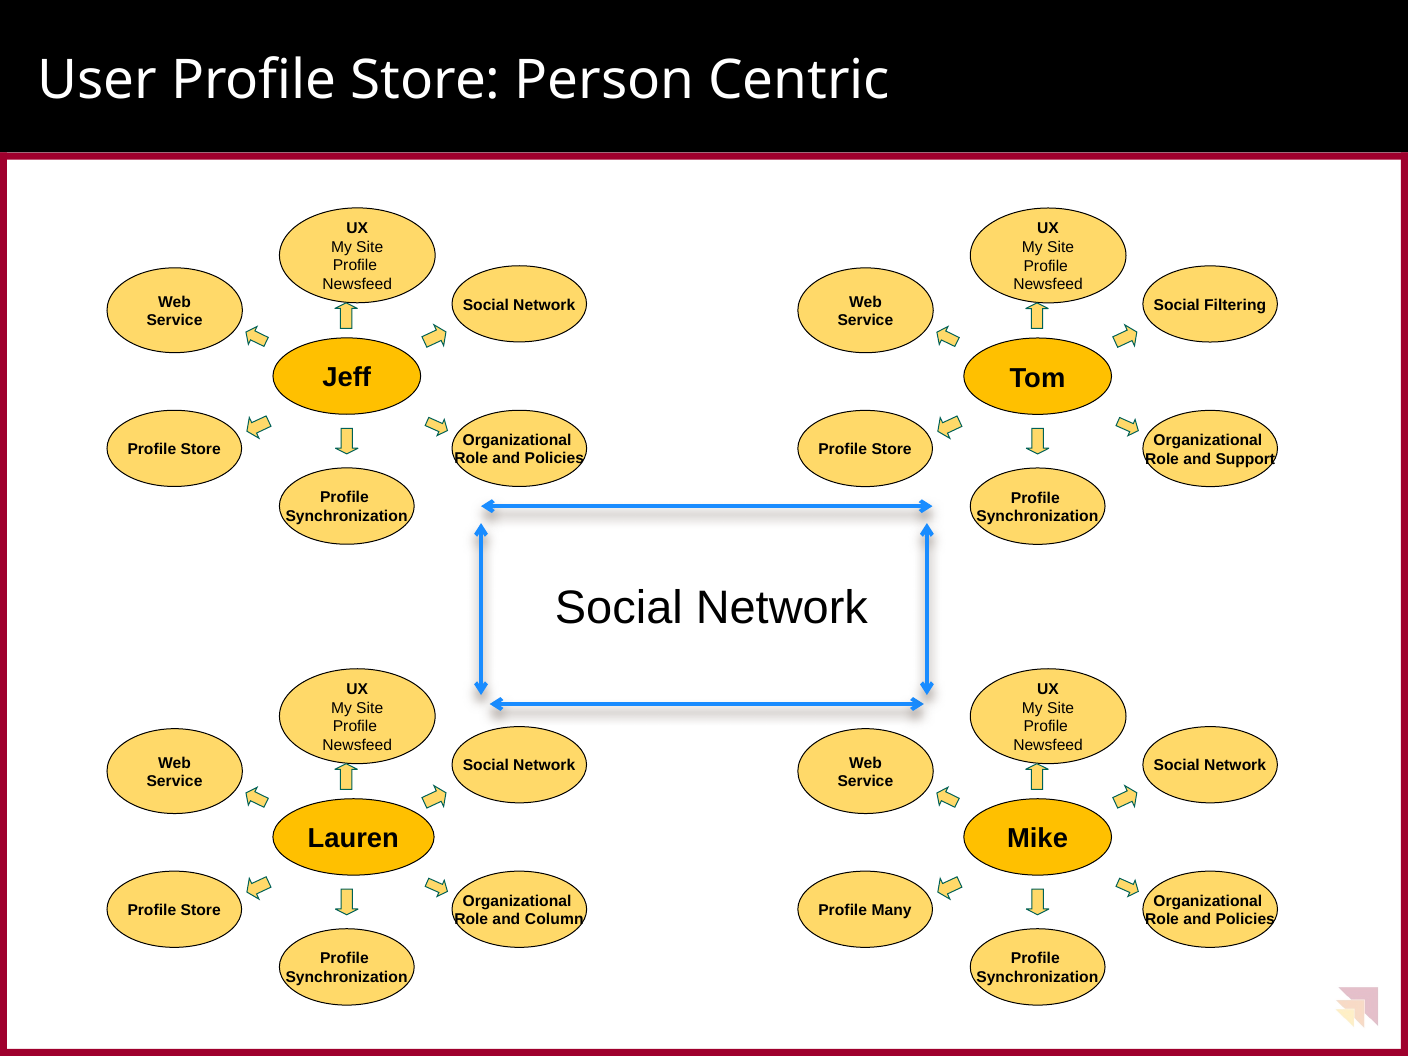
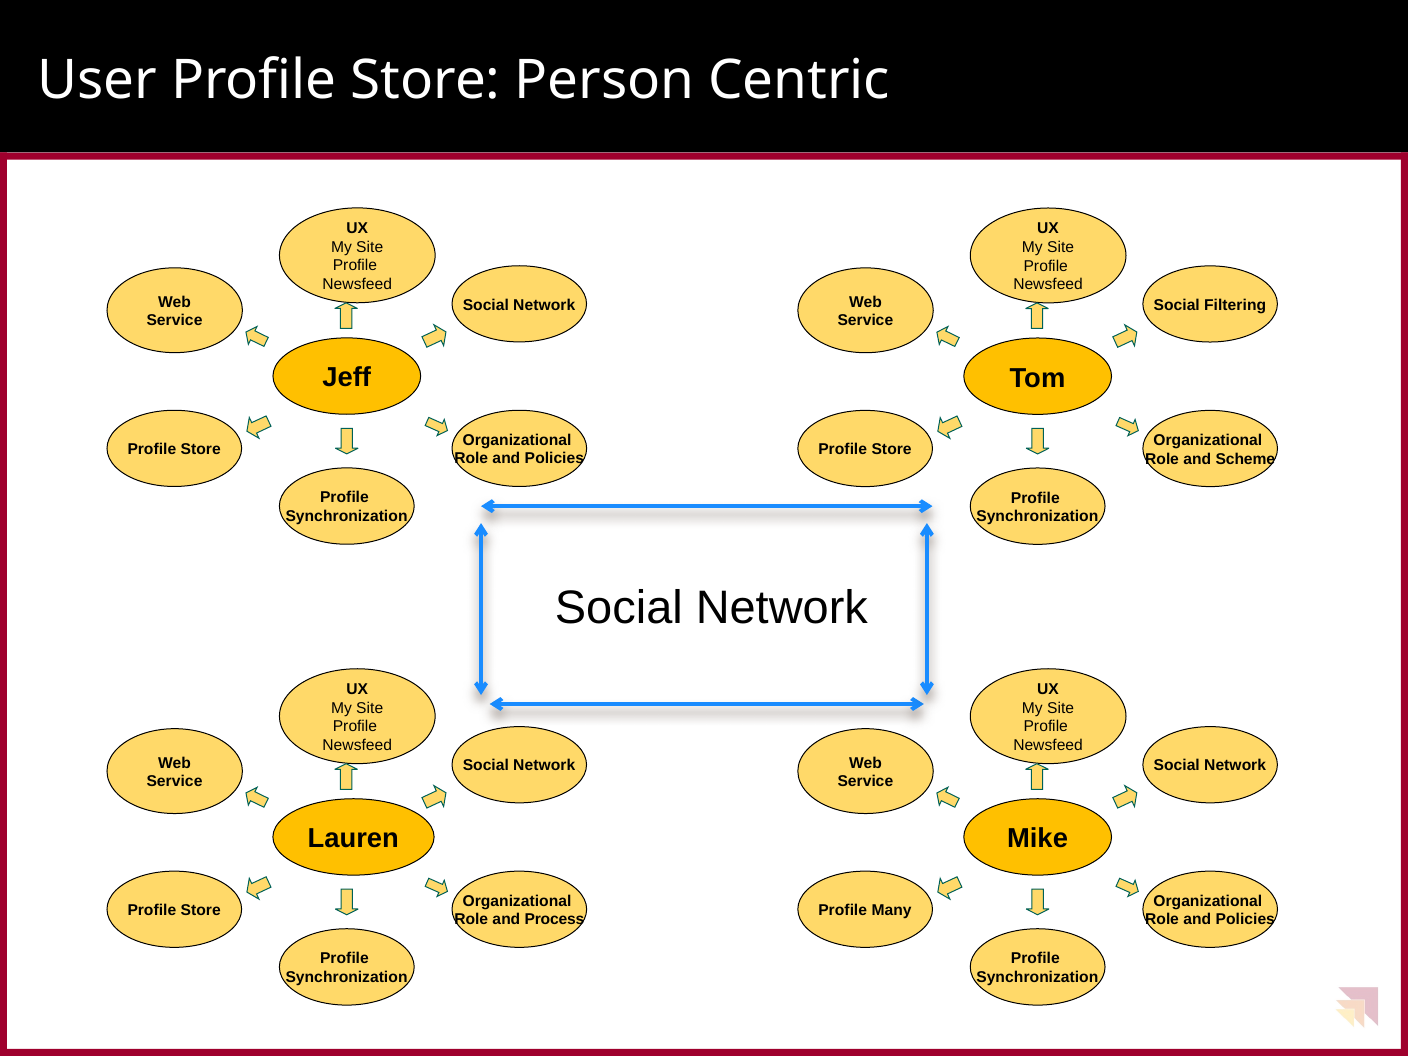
Support: Support -> Scheme
Column: Column -> Process
